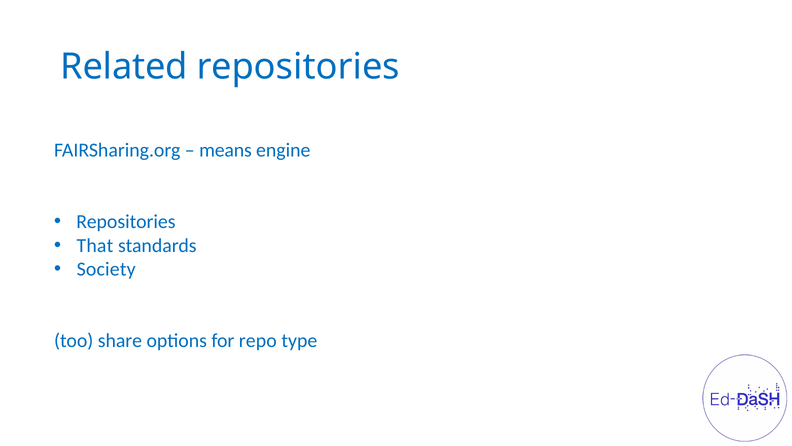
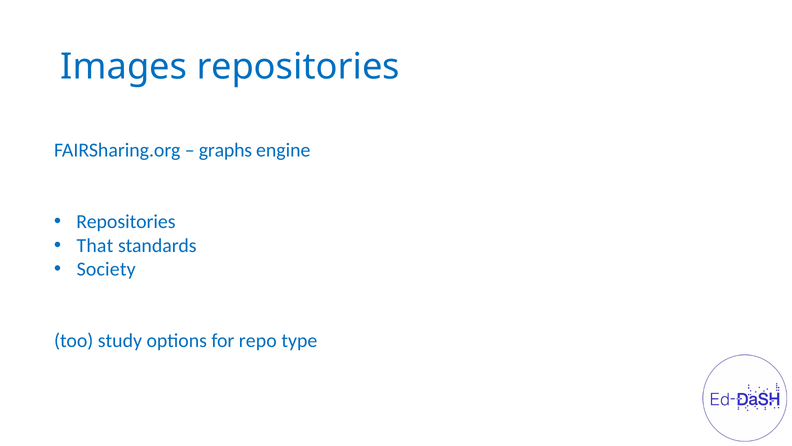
Related: Related -> Images
means: means -> graphs
share: share -> study
